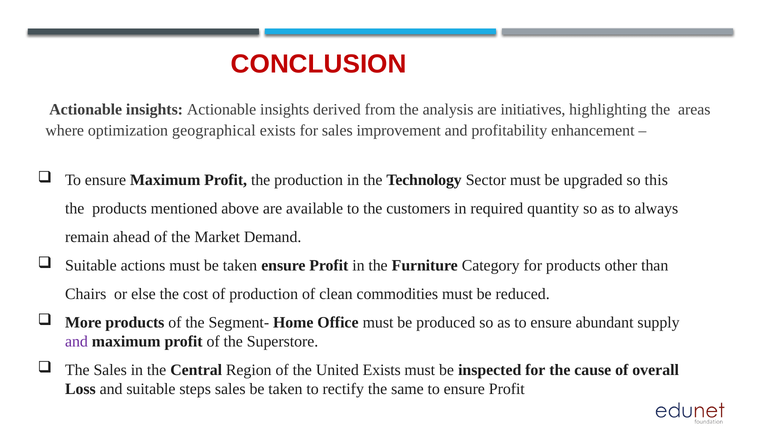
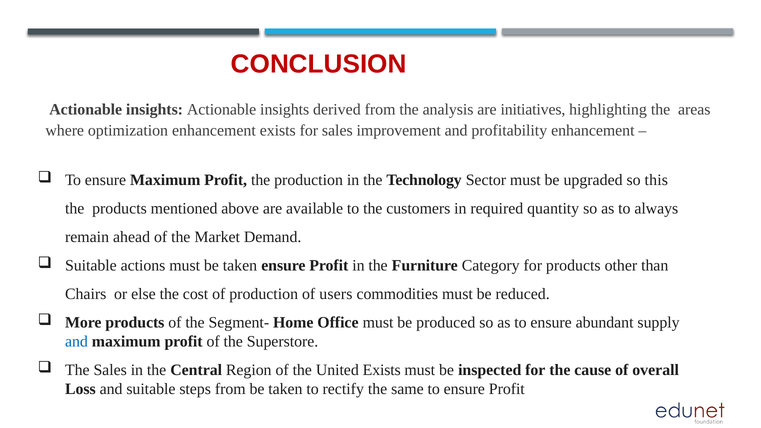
optimization geographical: geographical -> enhancement
clean: clean -> users
and at (76, 342) colour: purple -> blue
steps sales: sales -> from
